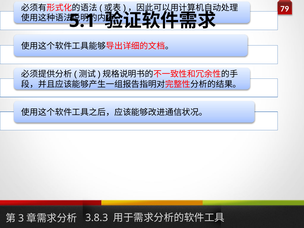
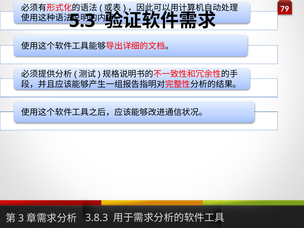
5.1: 5.1 -> 5.3
